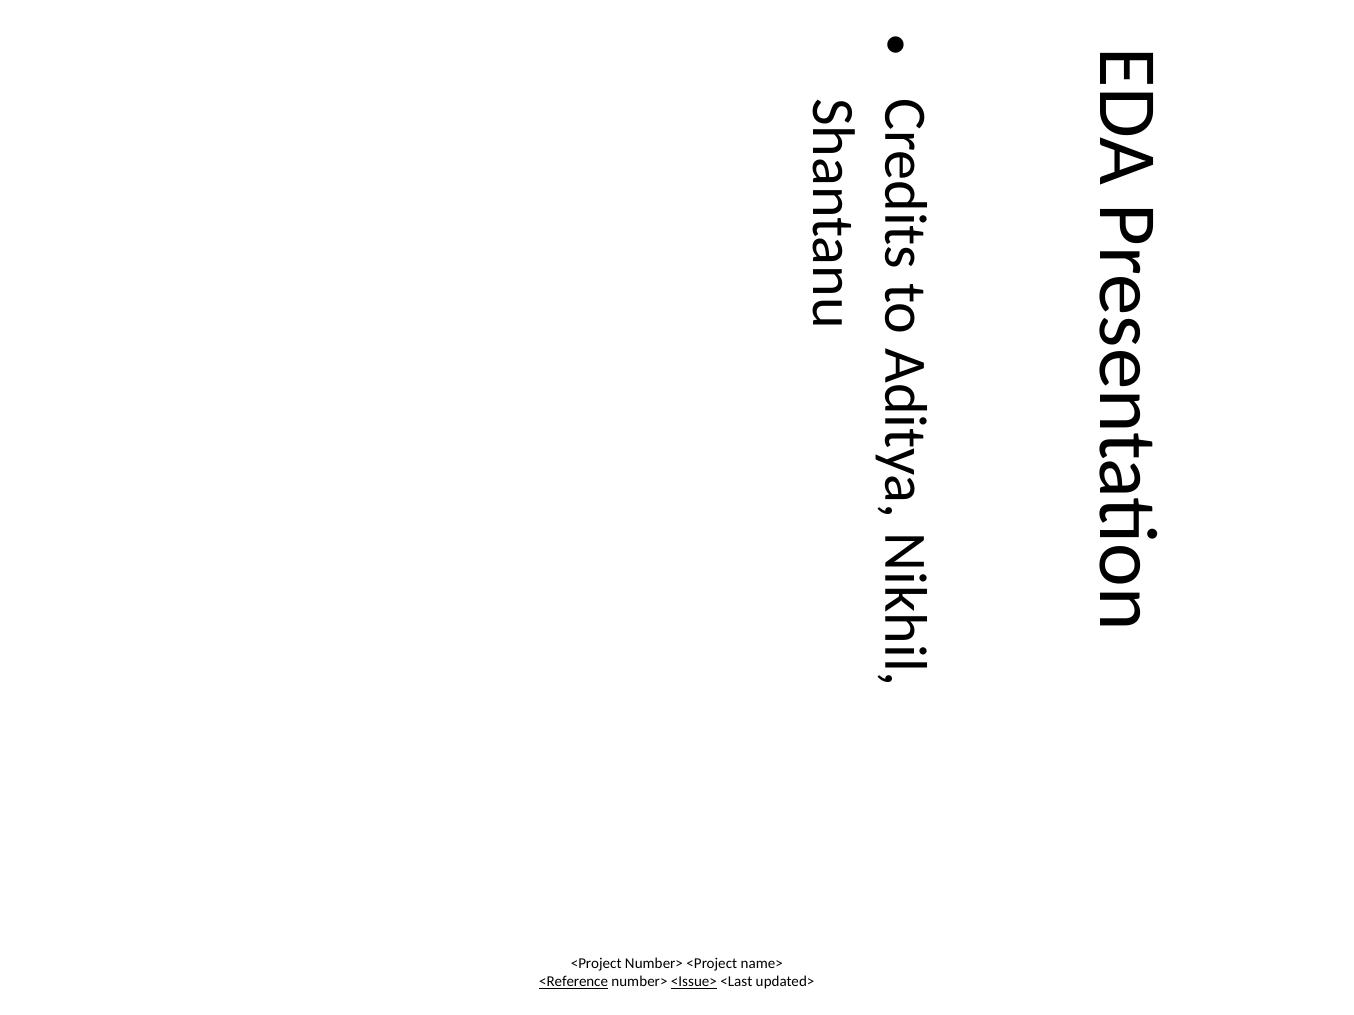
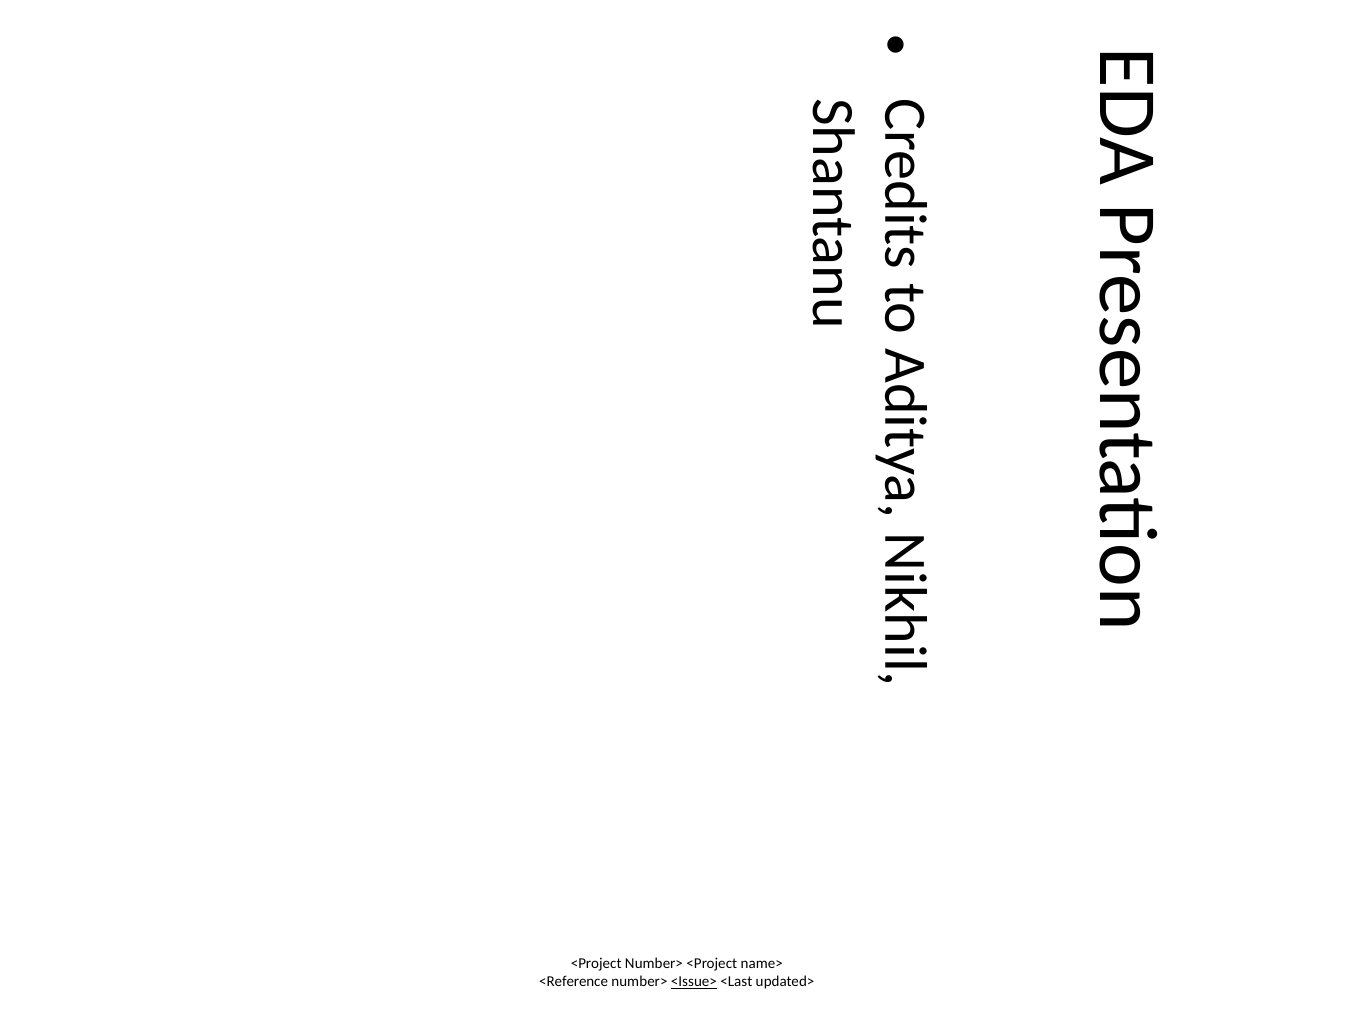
<Reference underline: present -> none
